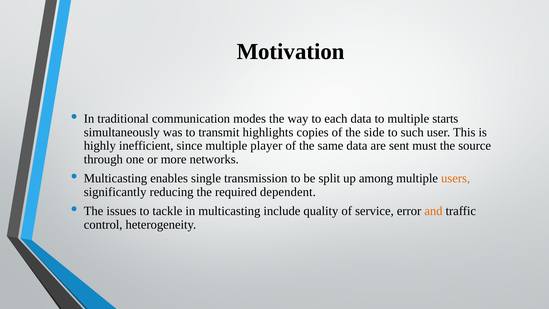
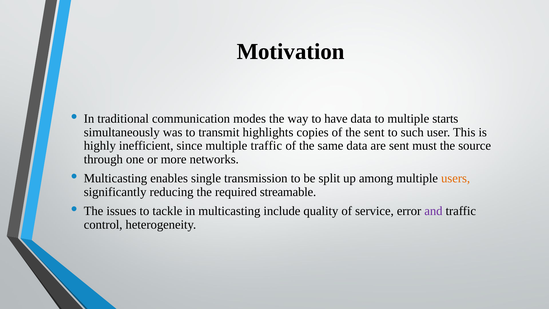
each: each -> have
the side: side -> sent
multiple player: player -> traffic
dependent: dependent -> streamable
and colour: orange -> purple
